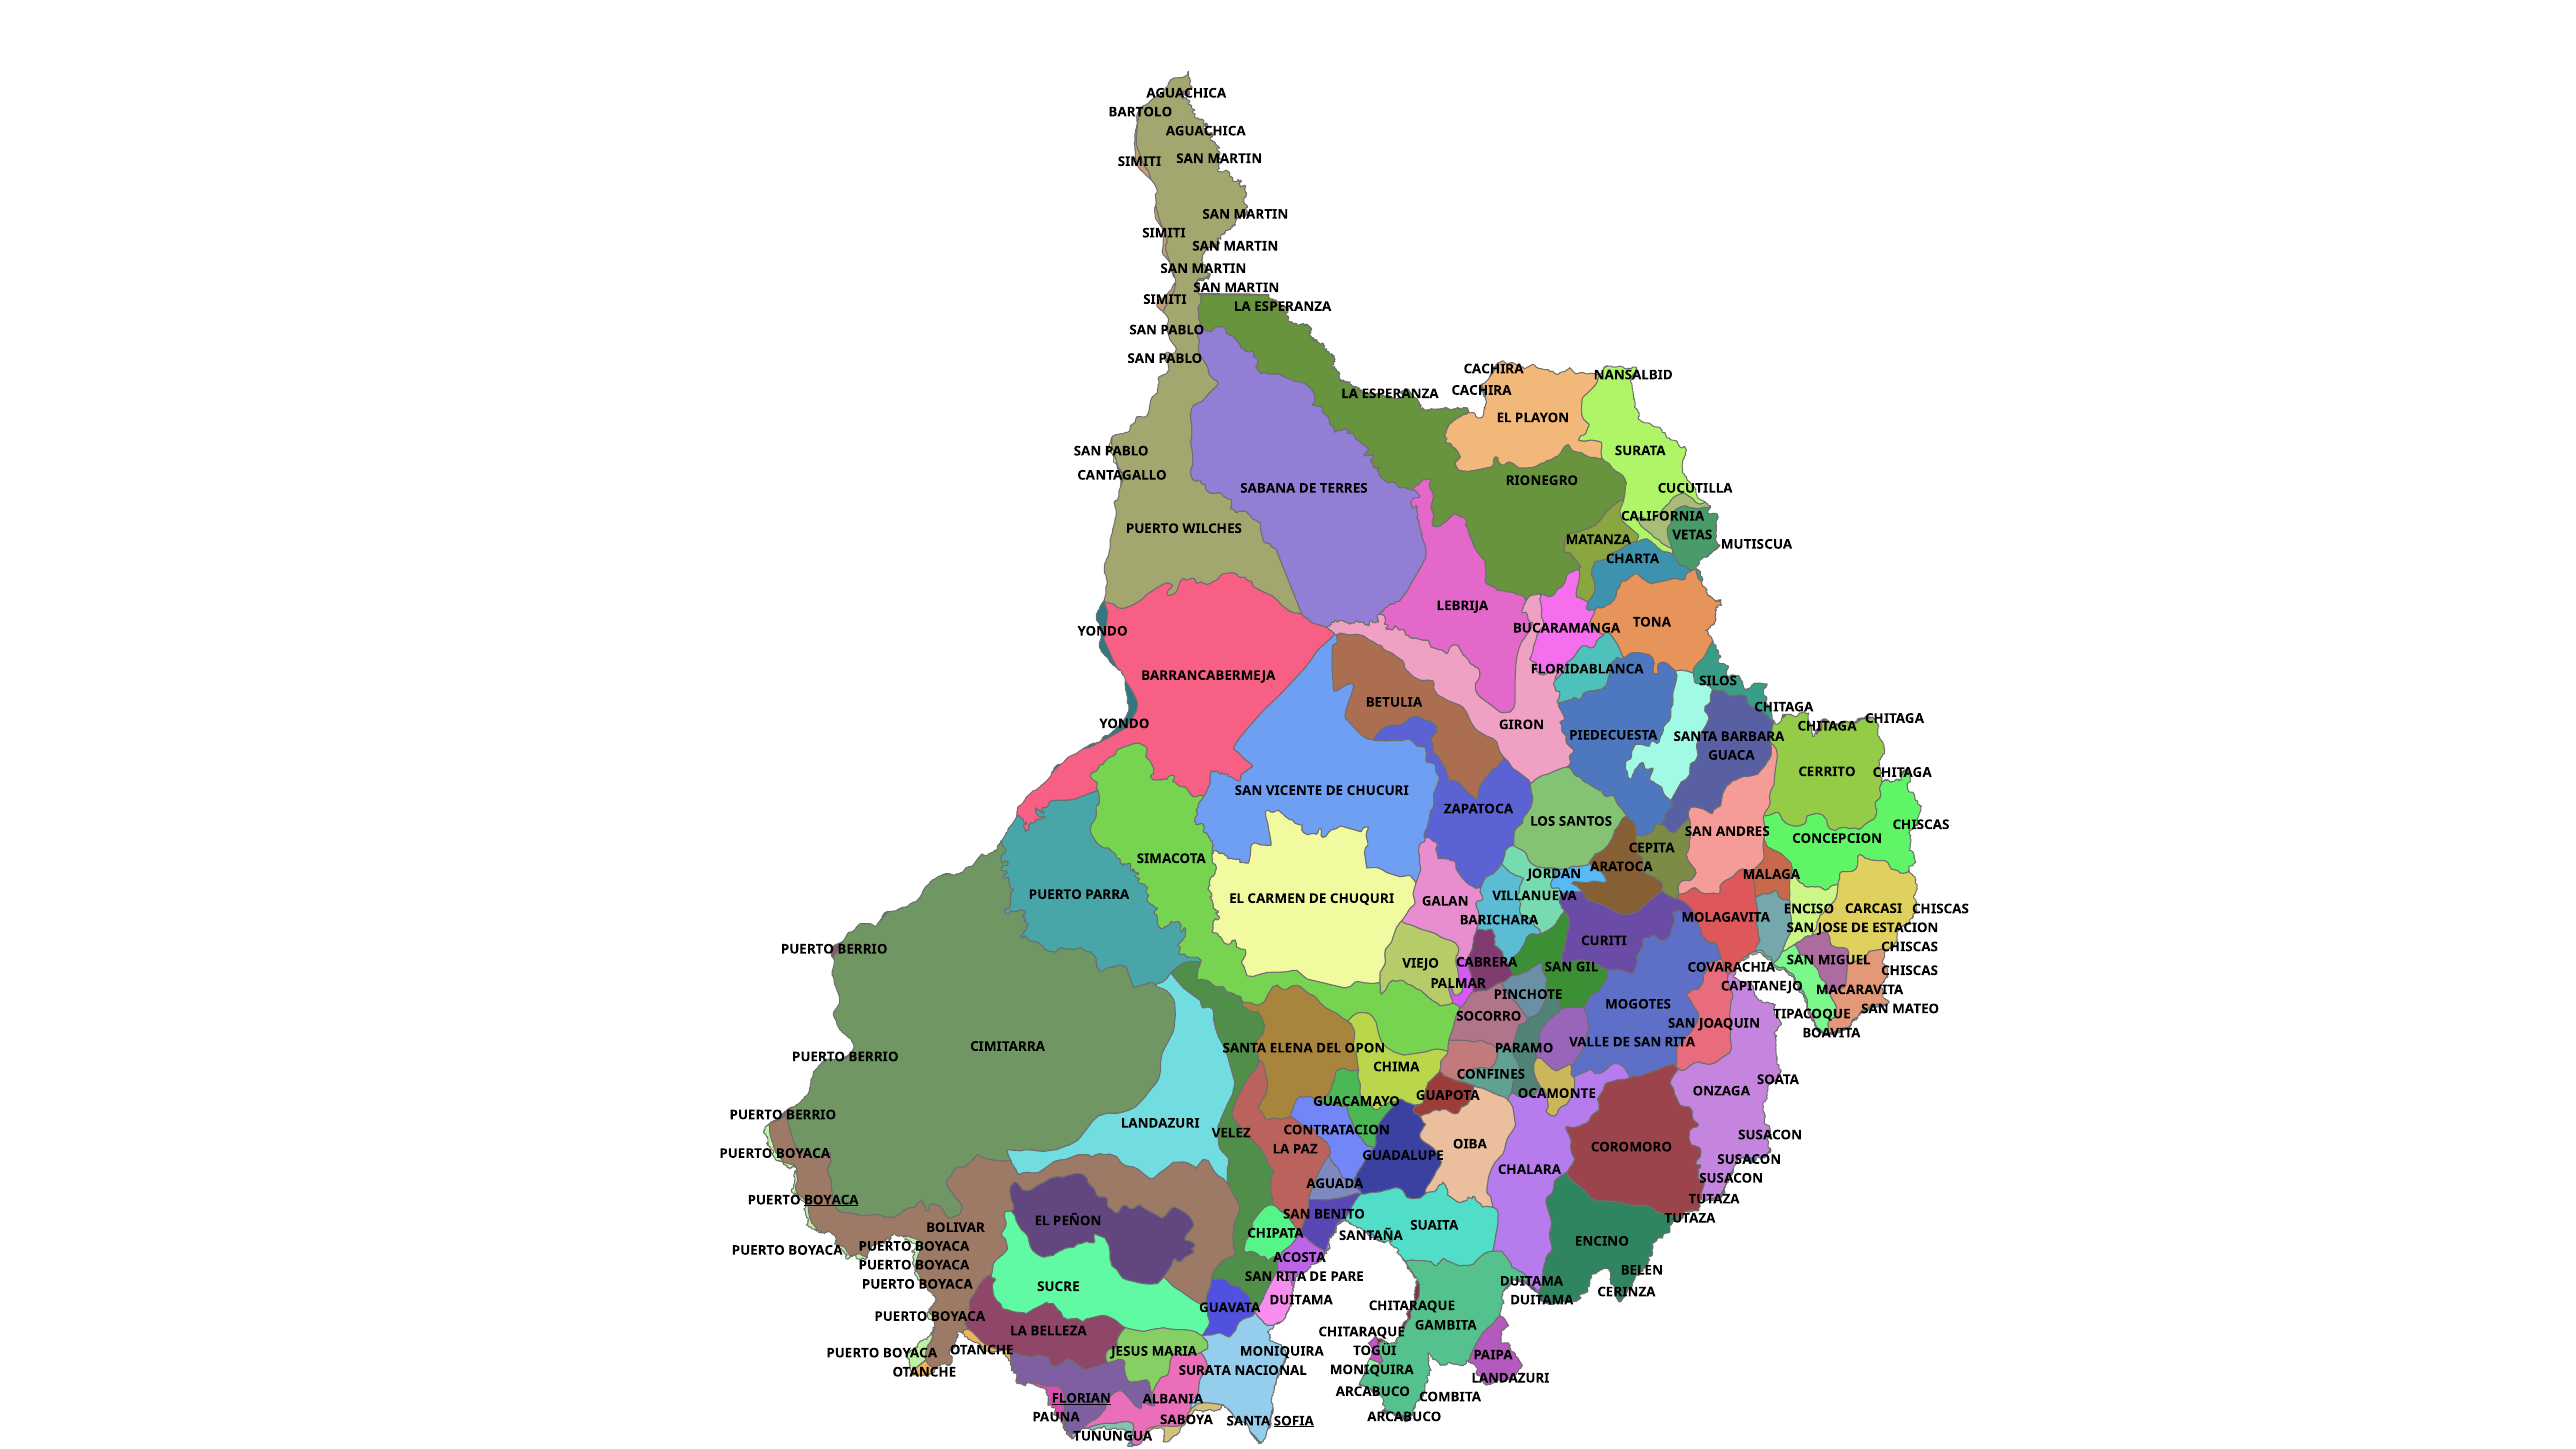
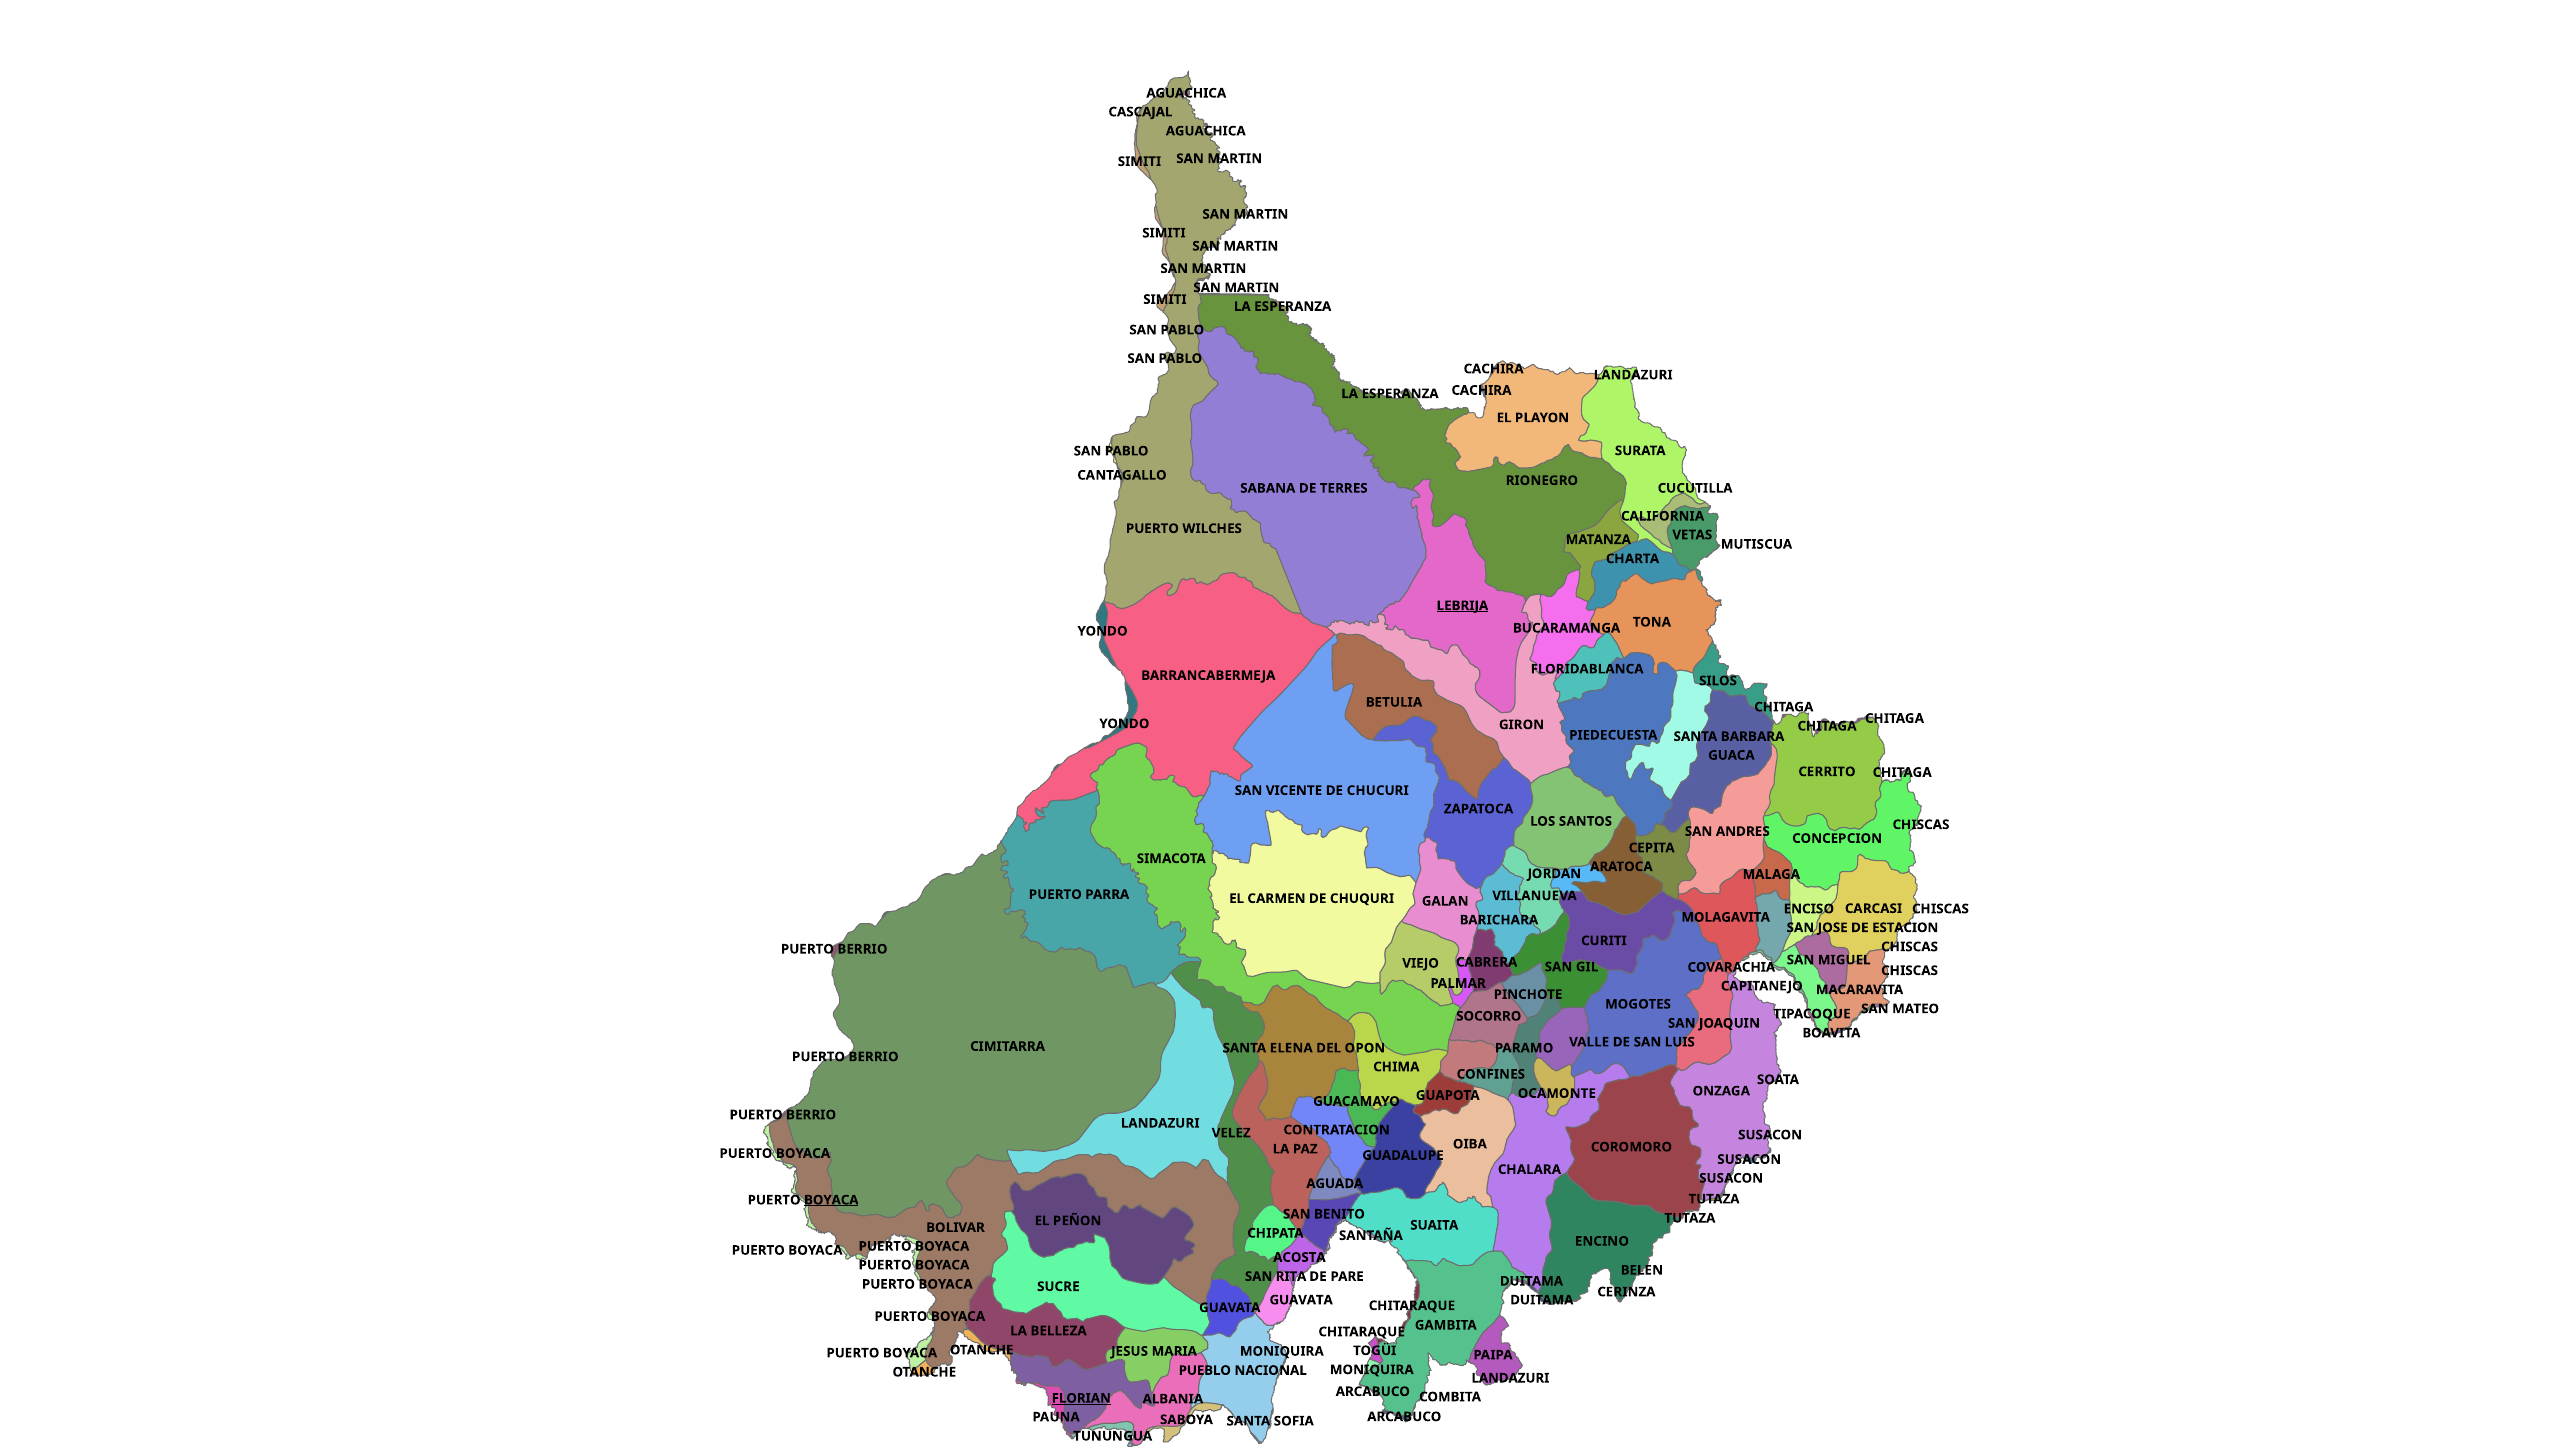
BARTOLO: BARTOLO -> CASCAJAL
NANSALBID at (1633, 375): NANSALBID -> LANDAZURI
LEBRIJA underline: none -> present
DE SAN RITA: RITA -> LUIS
DUITAMA at (1301, 1300): DUITAMA -> GUAVATA
SURATA at (1205, 1370): SURATA -> PUEBLO
SOFIA underline: present -> none
